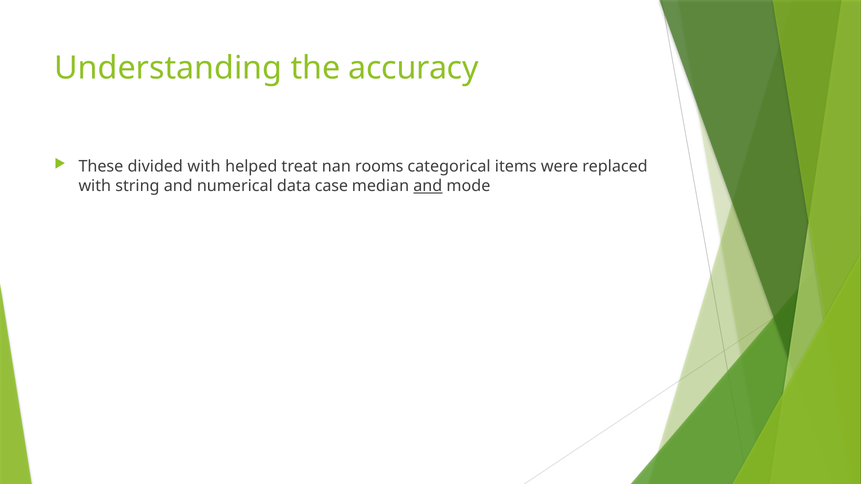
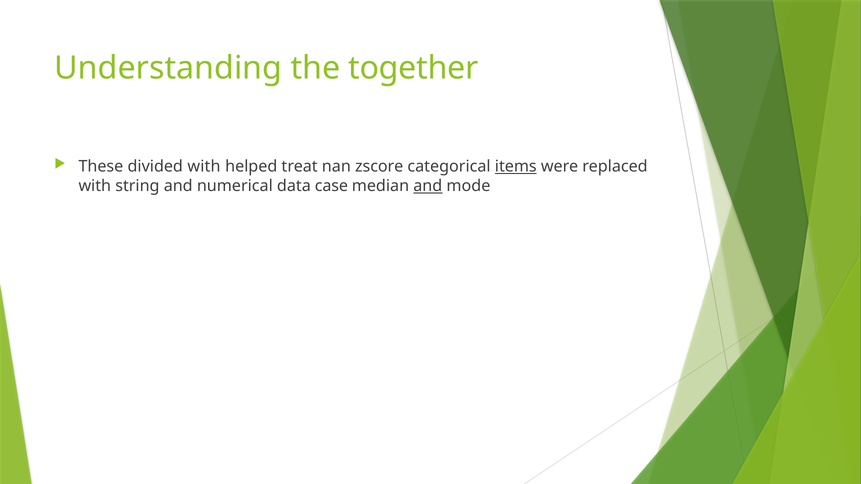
accuracy: accuracy -> together
rooms: rooms -> zscore
items underline: none -> present
